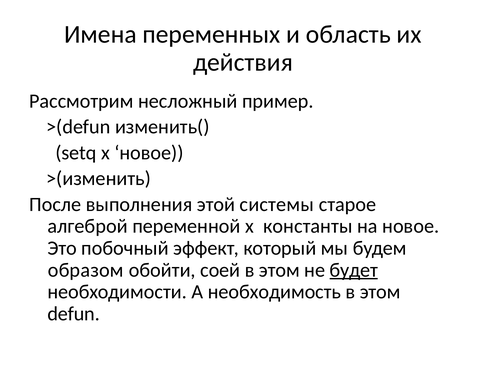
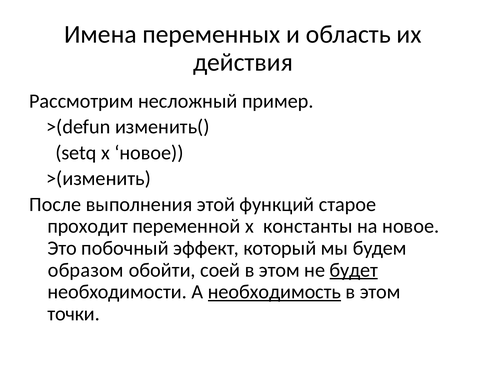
системы: системы -> функций
алгеброй: алгеброй -> проходит
необходимость underline: none -> present
defun: defun -> точки
